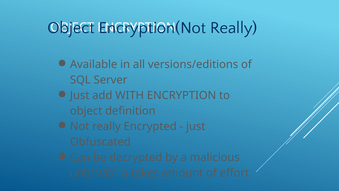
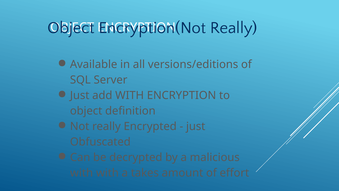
until at (82, 173): until -> with
